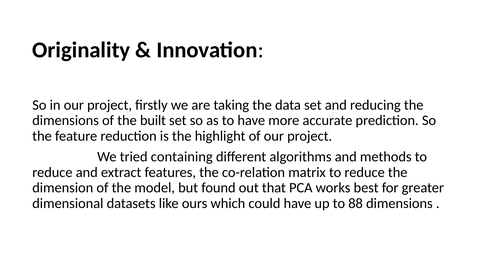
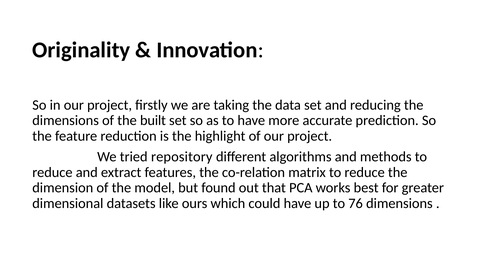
containing: containing -> repository
88: 88 -> 76
